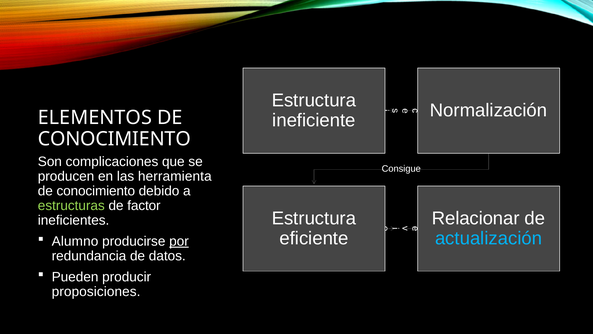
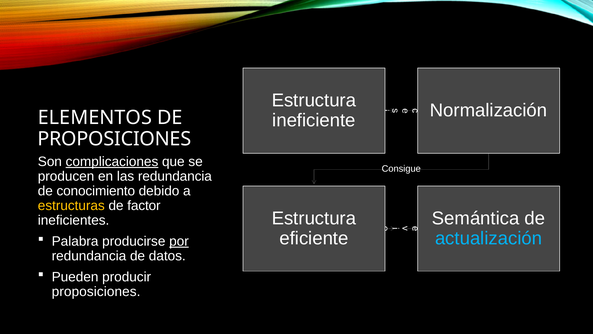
CONOCIMIENTO at (114, 139): CONOCIMIENTO -> PROPOSICIONES
complicaciones underline: none -> present
las herramienta: herramienta -> redundancia
estructuras colour: light green -> yellow
Relacionar: Relacionar -> Semántica
Alumno: Alumno -> Palabra
